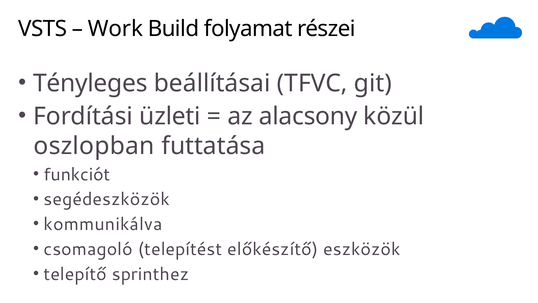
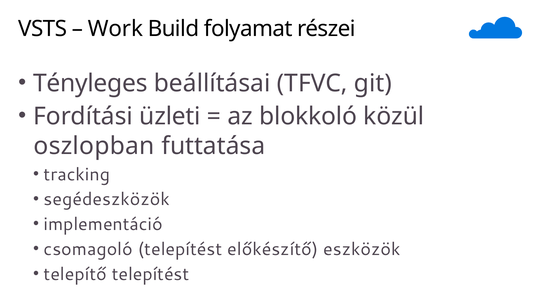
alacsony: alacsony -> blokkoló
funkciót: funkciót -> tracking
kommunikálva: kommunikálva -> implementáció
telepítő sprinthez: sprinthez -> telepítést
